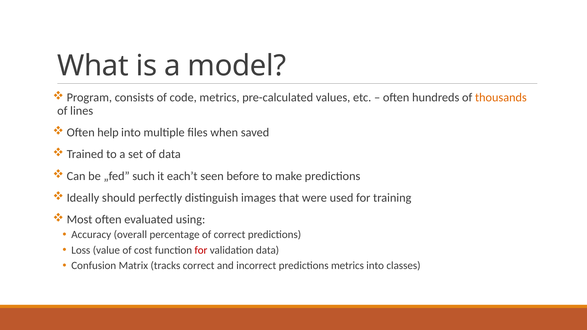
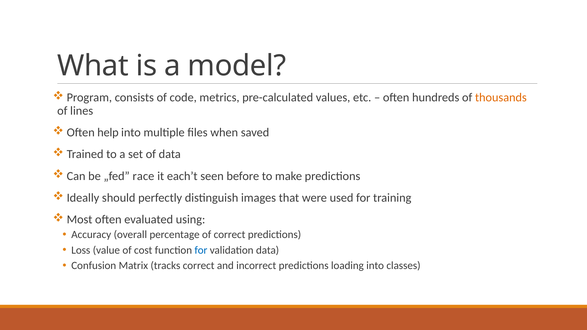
such: such -> race
for at (201, 250) colour: red -> blue
predictions metrics: metrics -> loading
